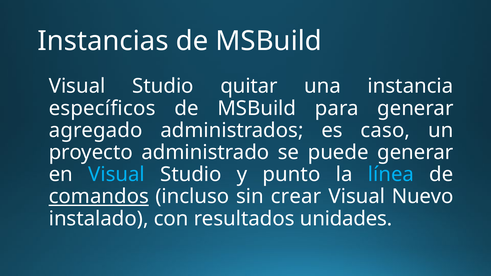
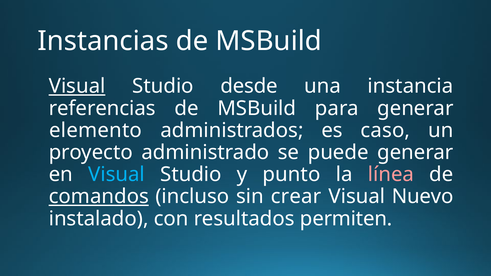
Visual at (77, 86) underline: none -> present
quitar: quitar -> desde
específicos: específicos -> referencias
agregado: agregado -> elemento
línea colour: light blue -> pink
unidades: unidades -> permiten
